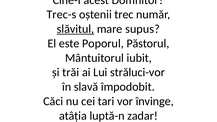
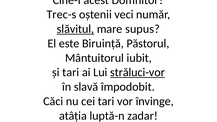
trec: trec -> veci
este Poporul: Poporul -> Biruință
și trăi: trăi -> tari
străluci-vor underline: none -> present
